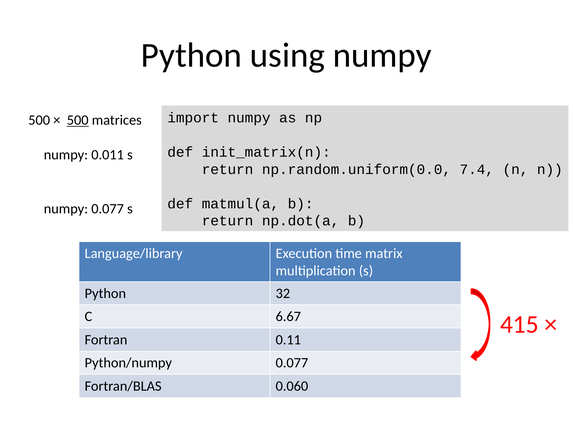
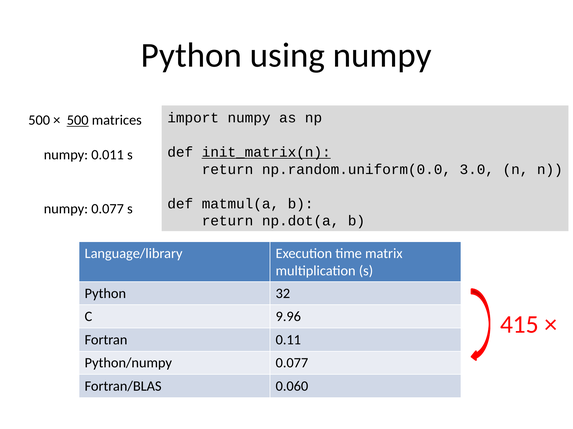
init_matrix(n underline: none -> present
7.4: 7.4 -> 3.0
6.67: 6.67 -> 9.96
